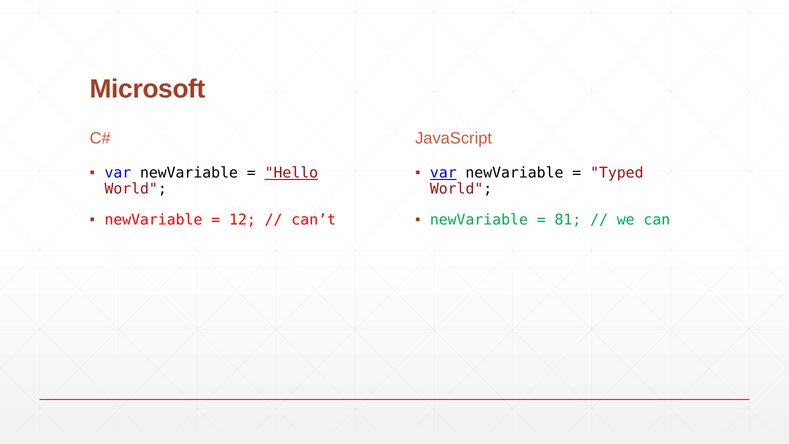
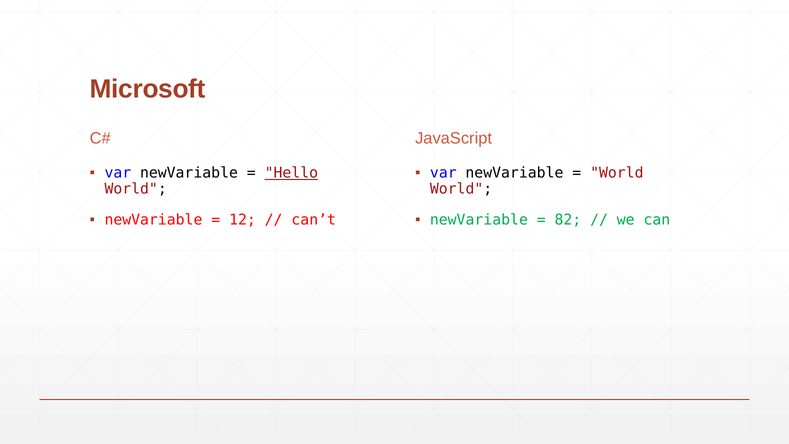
var at (443, 173) underline: present -> none
Typed at (617, 173): Typed -> World
81: 81 -> 82
